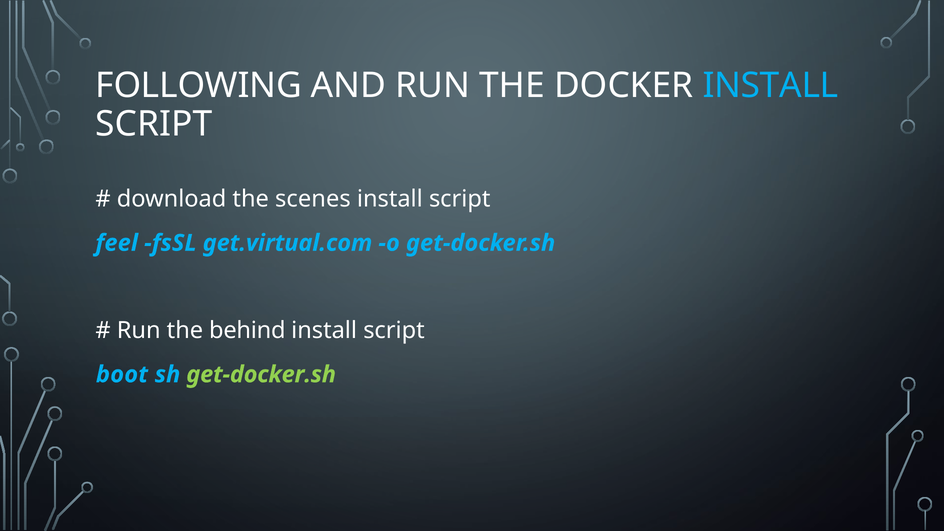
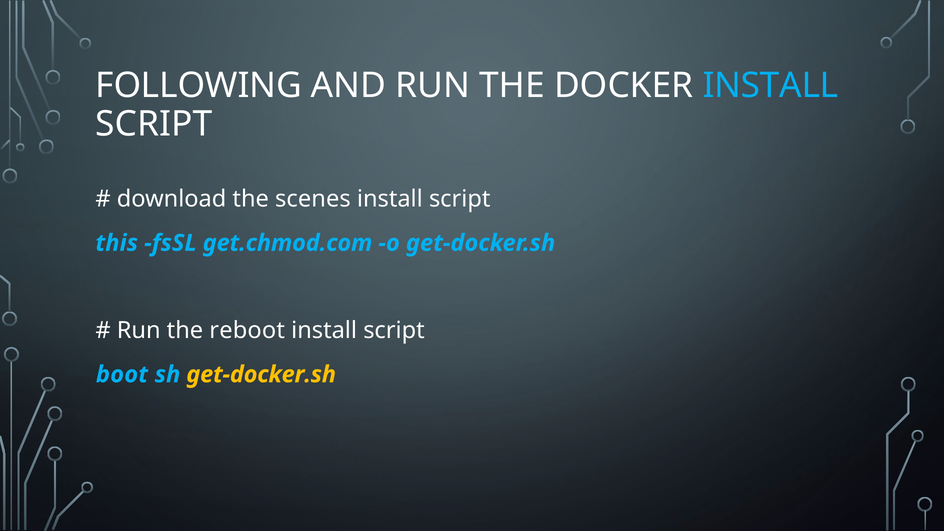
feel: feel -> this
get.virtual.com: get.virtual.com -> get.chmod.com
behind: behind -> reboot
get-docker.sh at (261, 374) colour: light green -> yellow
